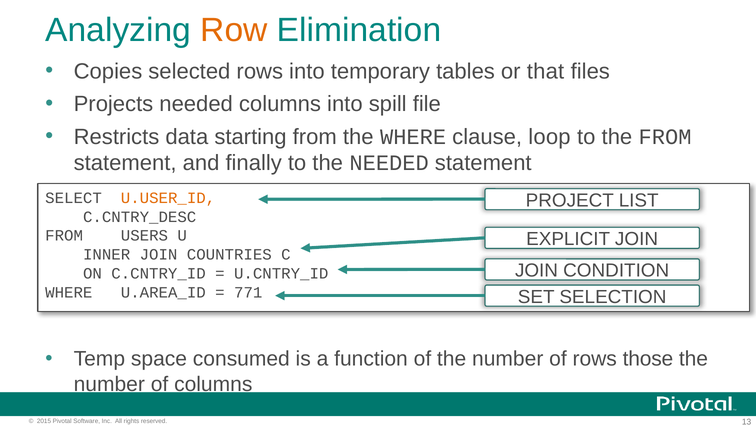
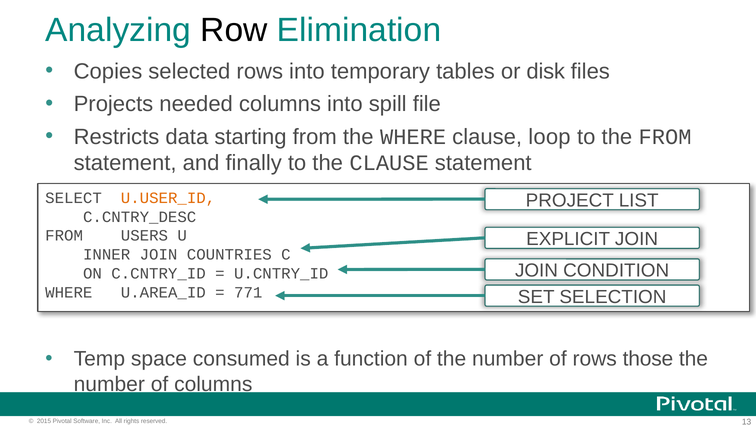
Row colour: orange -> black
that: that -> disk
the NEEDED: NEEDED -> CLAUSE
